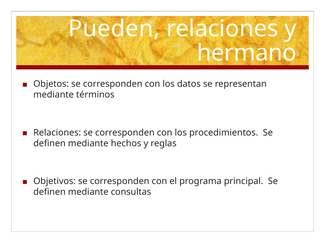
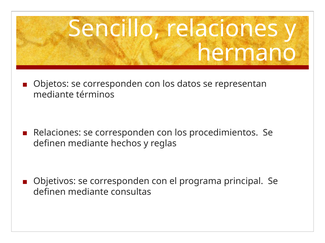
Pueden: Pueden -> Sencillo
